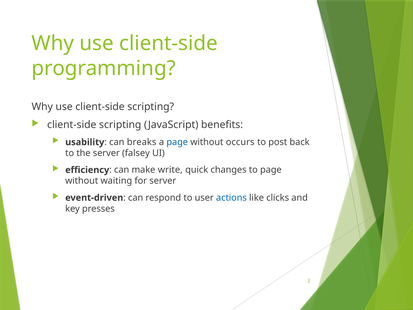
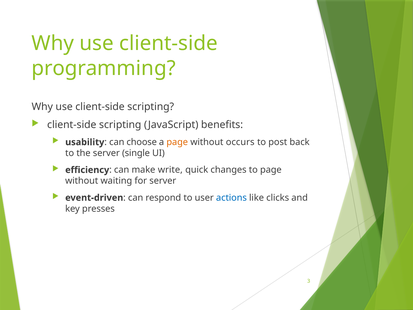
breaks: breaks -> choose
page at (177, 142) colour: blue -> orange
falsey: falsey -> single
